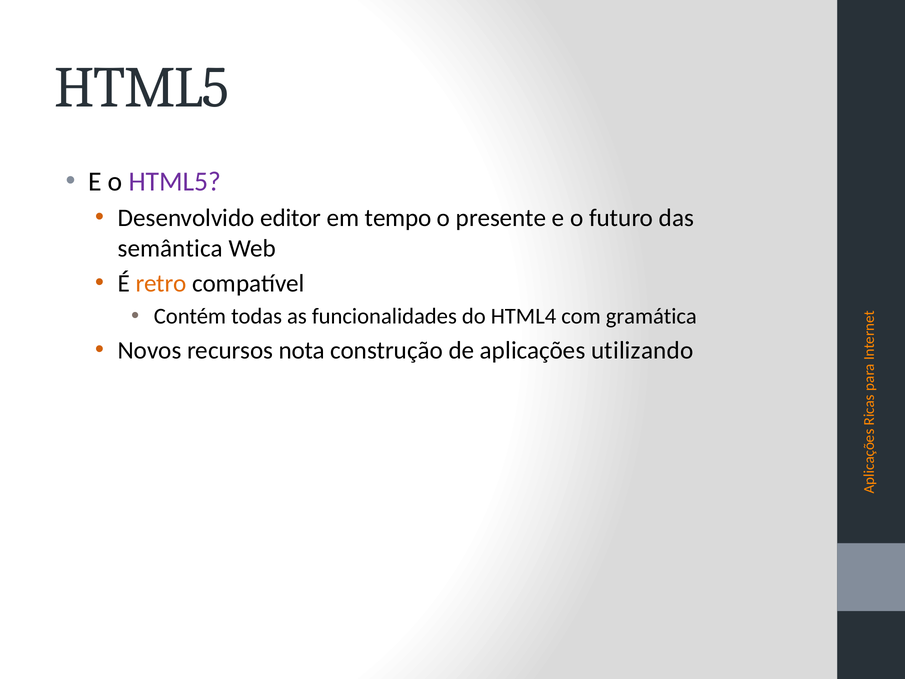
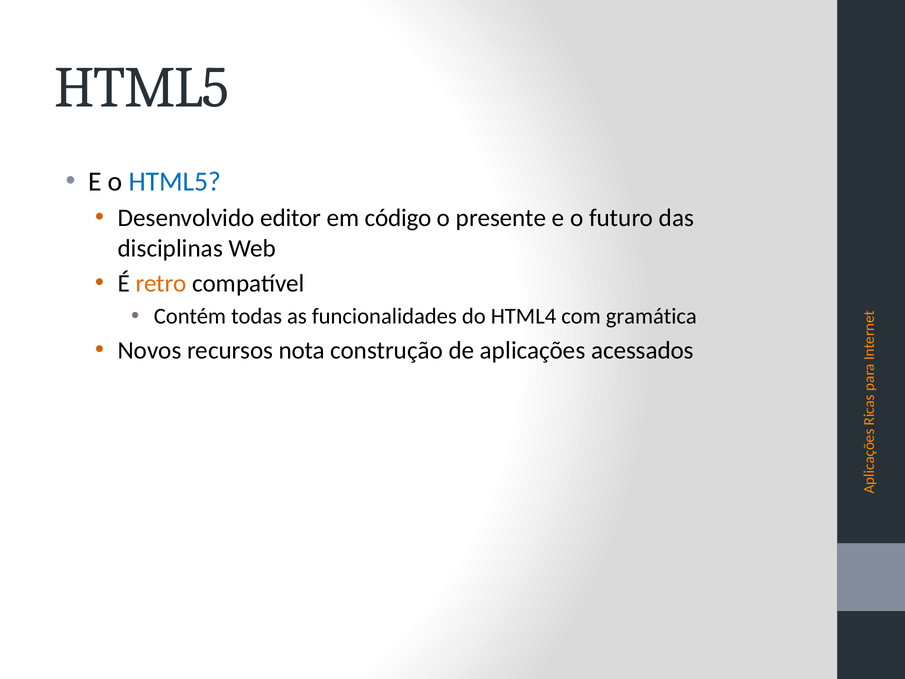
HTML5 at (175, 181) colour: purple -> blue
tempo: tempo -> código
semântica: semântica -> disciplinas
utilizando: utilizando -> acessados
